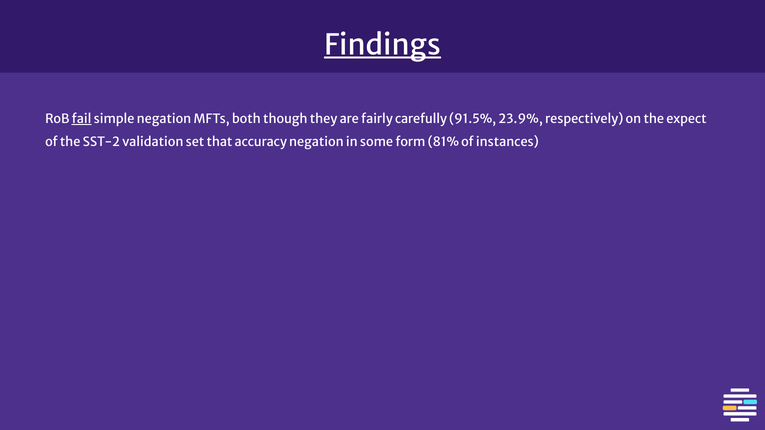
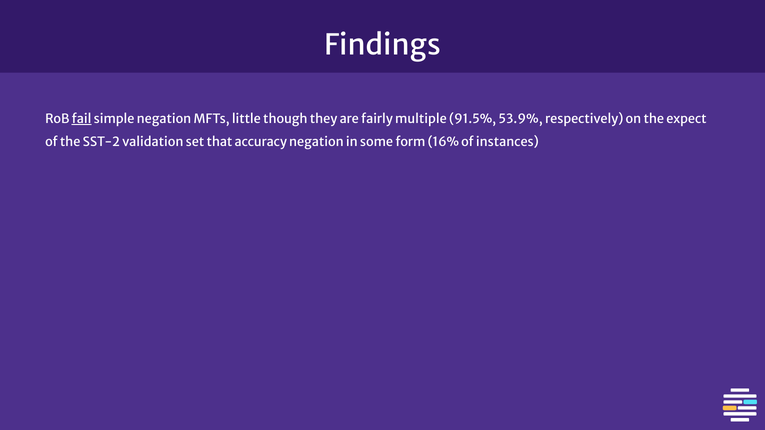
Findings underline: present -> none
both: both -> little
carefully: carefully -> multiple
23.9%: 23.9% -> 53.9%
81%: 81% -> 16%
